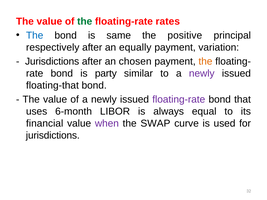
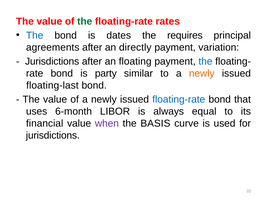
same: same -> dates
positive: positive -> requires
respectively: respectively -> agreements
equally: equally -> directly
chosen: chosen -> floating
the at (205, 61) colour: orange -> blue
newly at (202, 74) colour: purple -> orange
floating-that: floating-that -> floating-last
floating-rate at (179, 100) colour: purple -> blue
SWAP: SWAP -> BASIS
